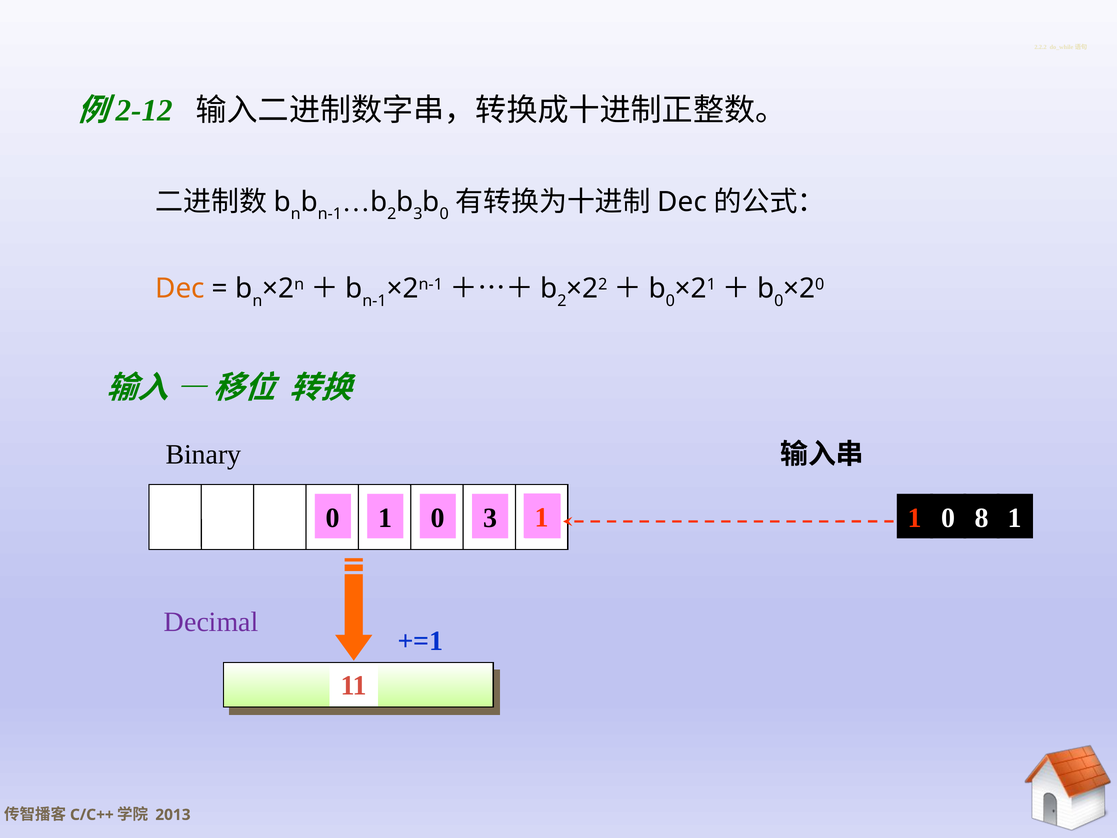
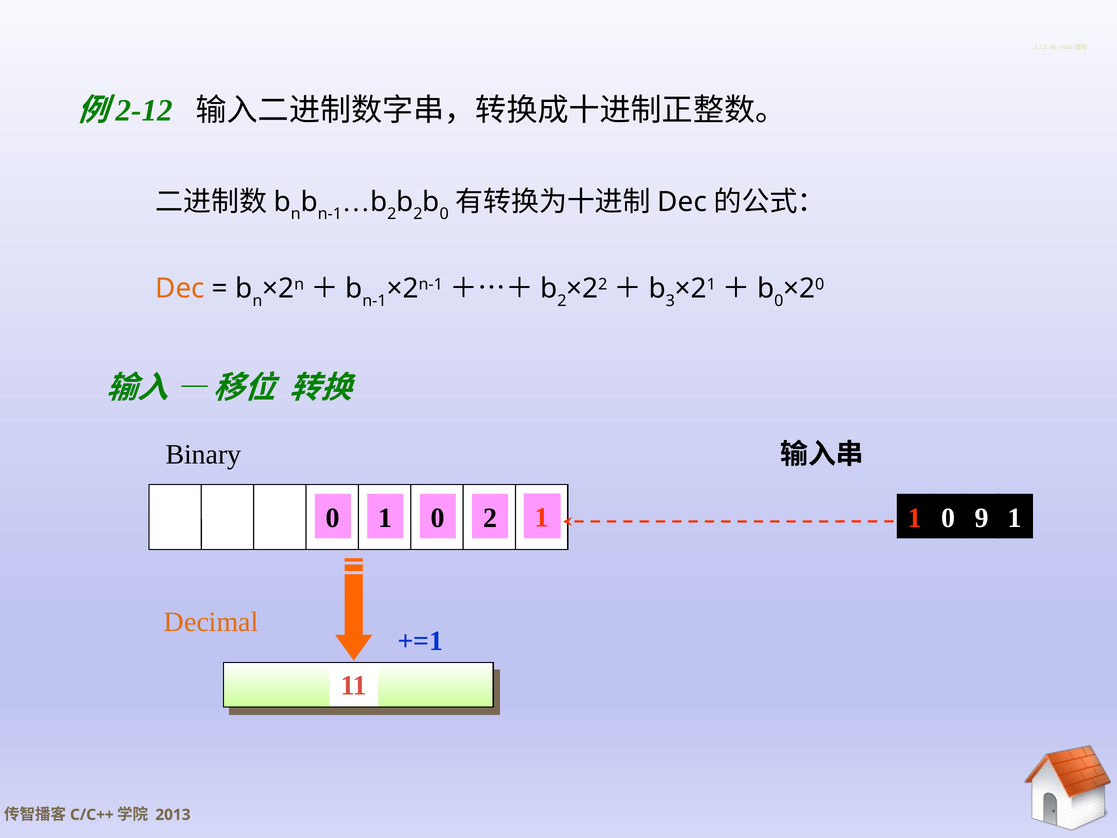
3 at (418, 214): 3 -> 2
0 at (670, 301): 0 -> 3
0 3: 3 -> 2
8: 8 -> 9
Decimal colour: purple -> orange
